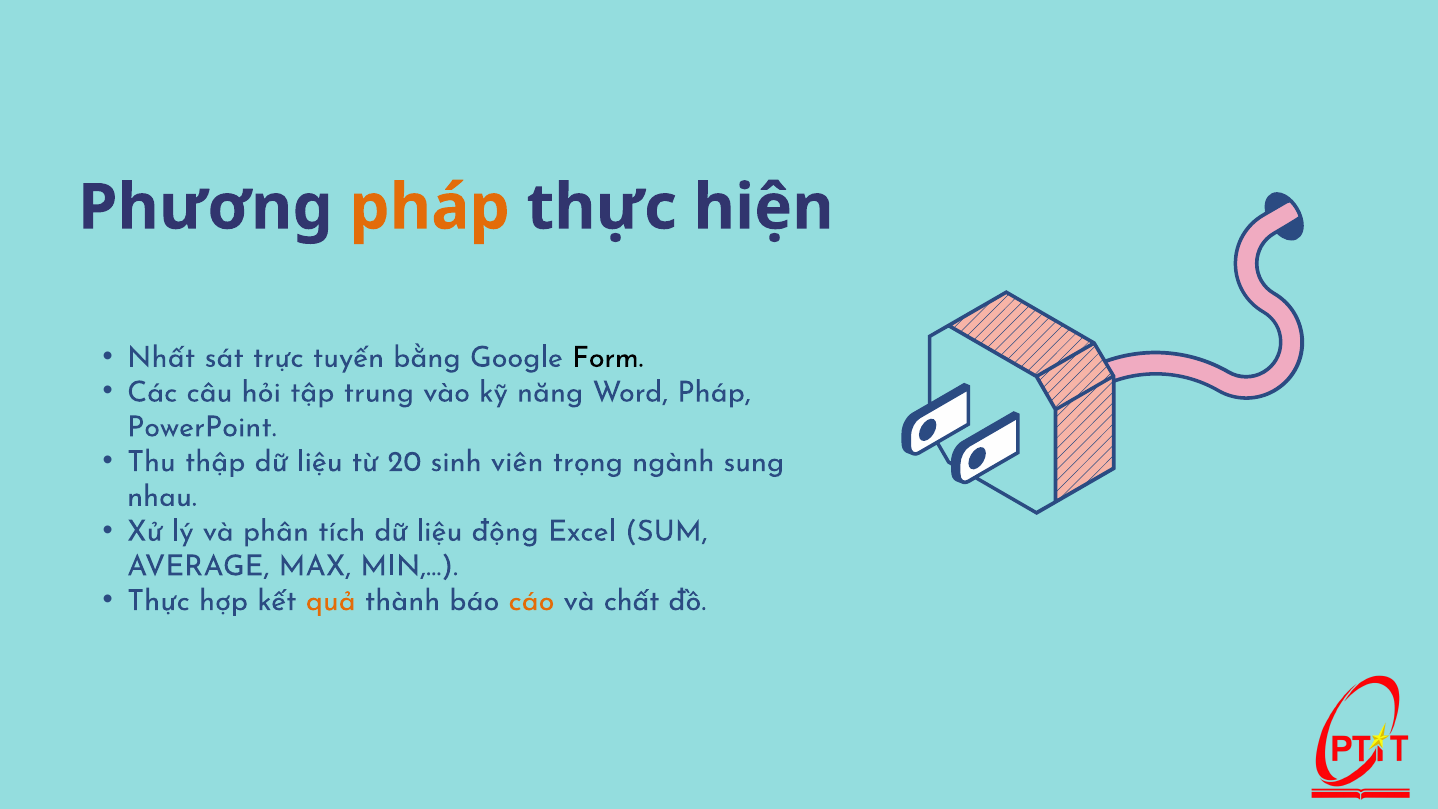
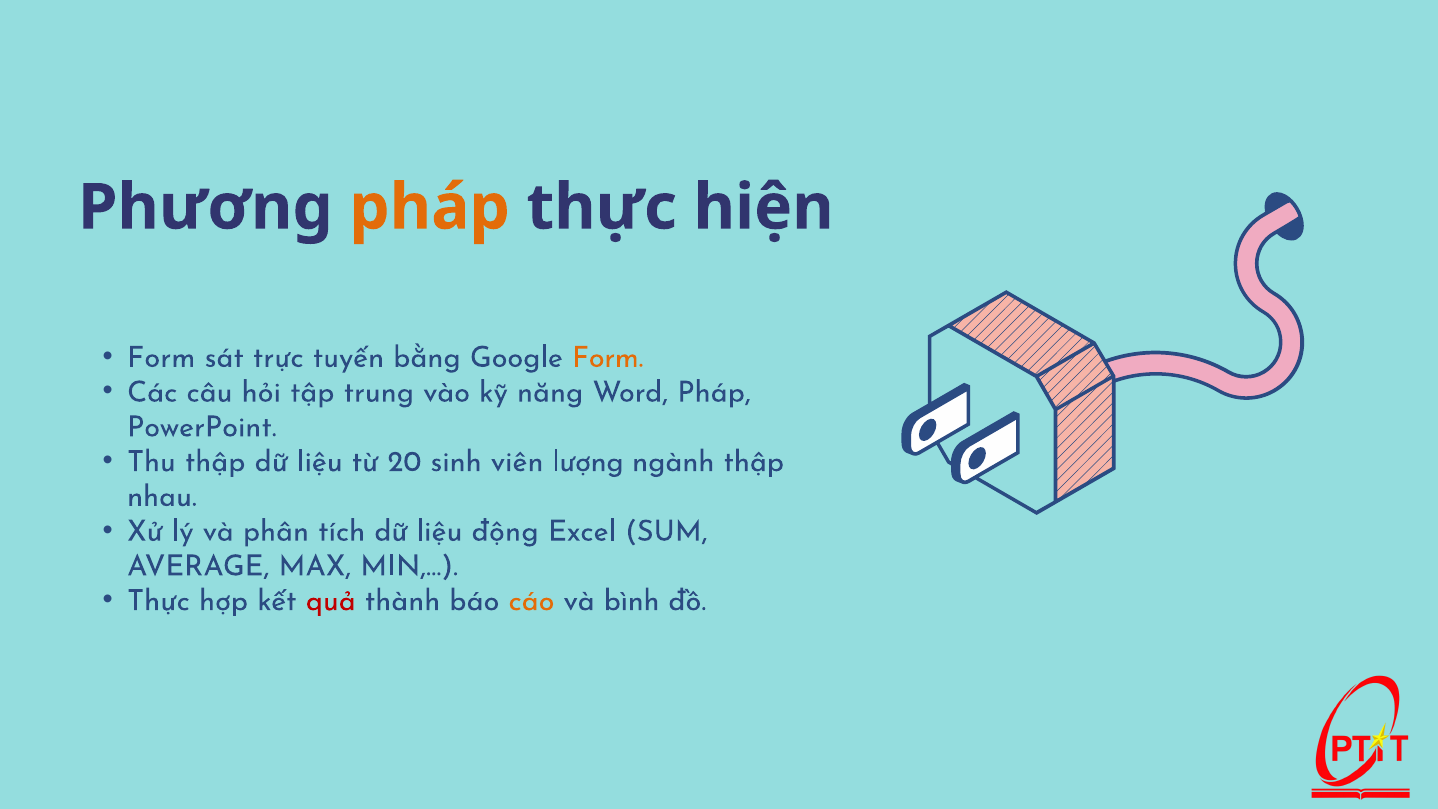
Nhất at (161, 357): Nhất -> Form
Form at (608, 357) colour: black -> orange
trọng: trọng -> lượng
ngành sung: sung -> thập
quả colour: orange -> red
chất: chất -> bình
